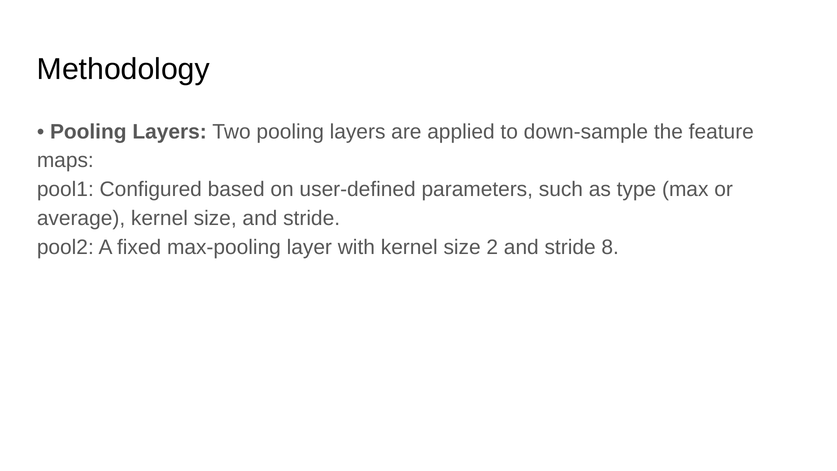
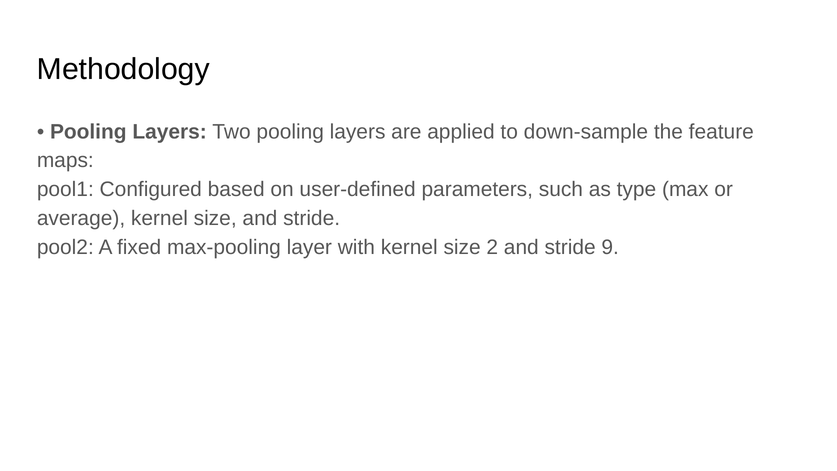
8: 8 -> 9
